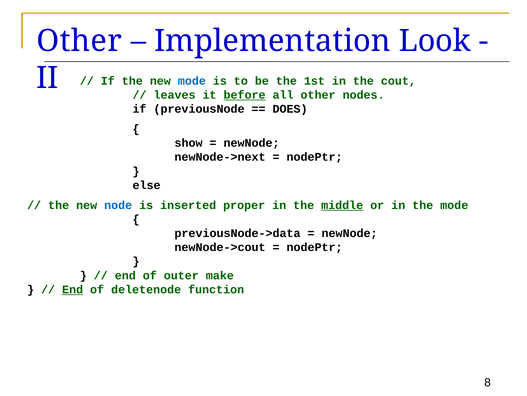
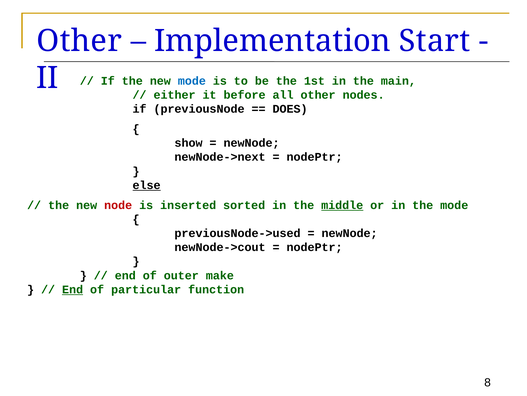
Look: Look -> Start
cout: cout -> main
leaves: leaves -> either
before underline: present -> none
else underline: none -> present
node colour: blue -> red
proper: proper -> sorted
previousNode->data: previousNode->data -> previousNode->used
deletenode: deletenode -> particular
